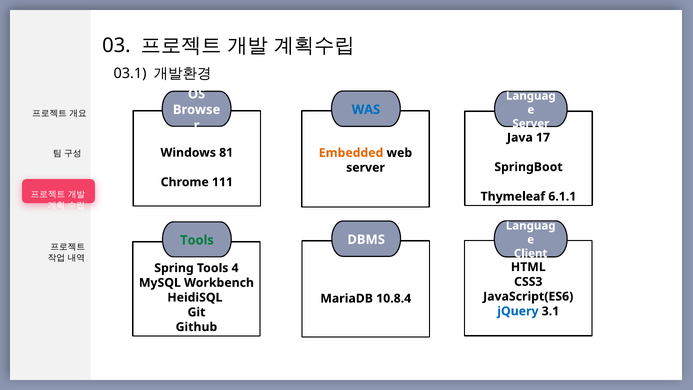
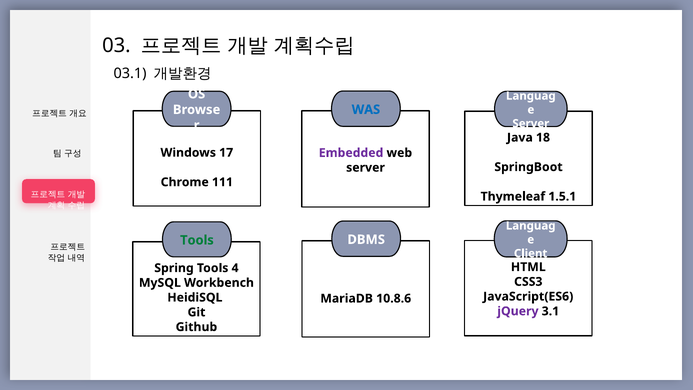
17: 17 -> 18
81: 81 -> 17
Embedded colour: orange -> purple
6.1.1: 6.1.1 -> 1.5.1
10.8.4: 10.8.4 -> 10.8.6
jQuery colour: blue -> purple
